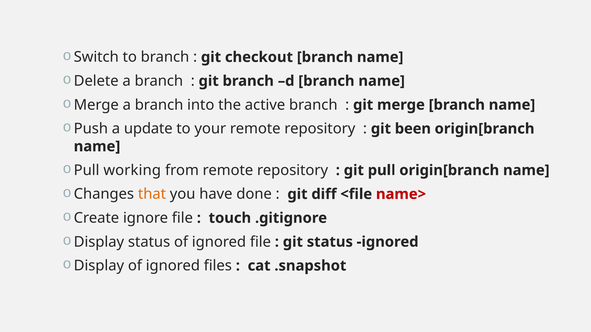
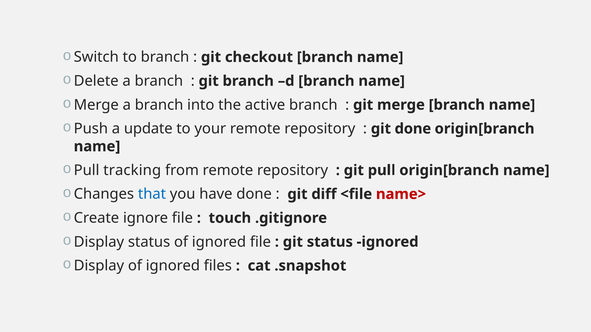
git been: been -> done
working: working -> tracking
that colour: orange -> blue
